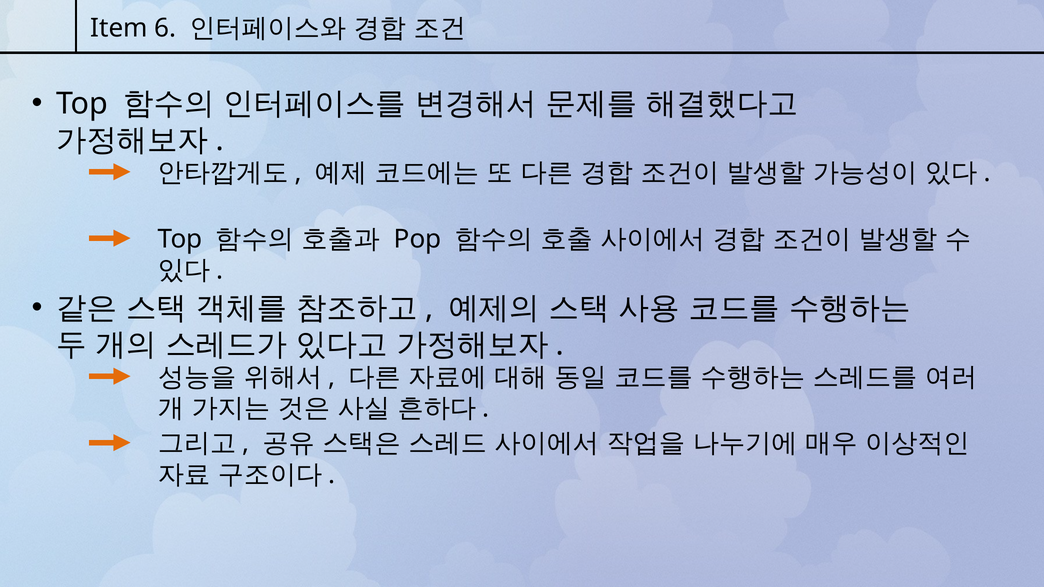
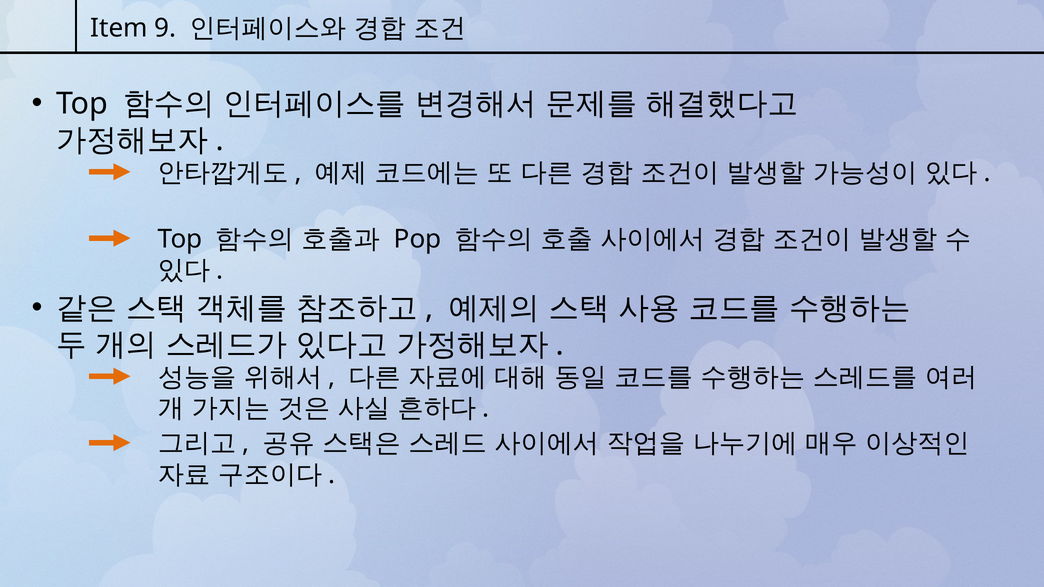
6: 6 -> 9
